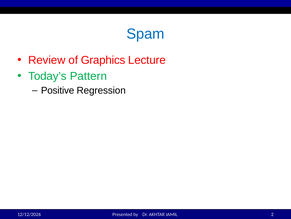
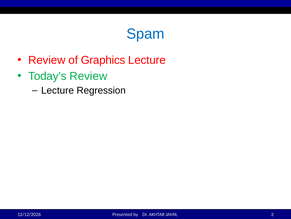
Today’s Pattern: Pattern -> Review
Positive at (58, 90): Positive -> Lecture
